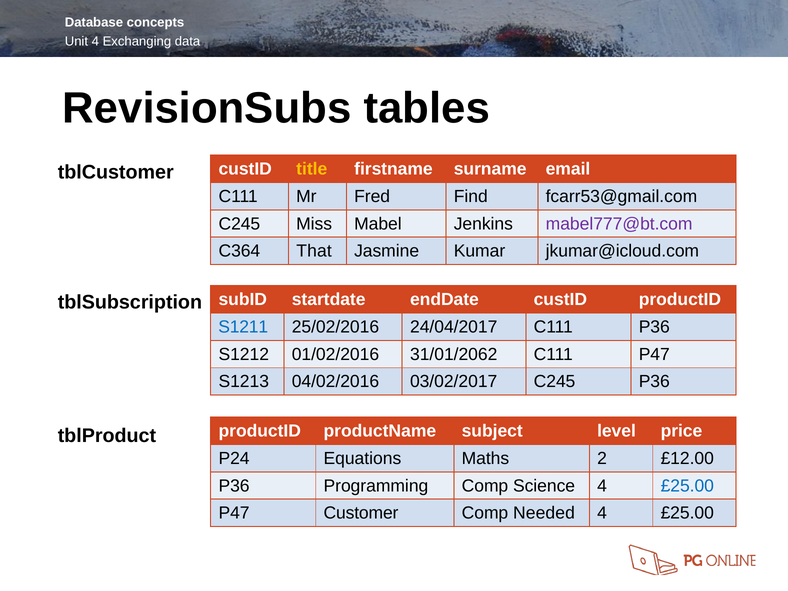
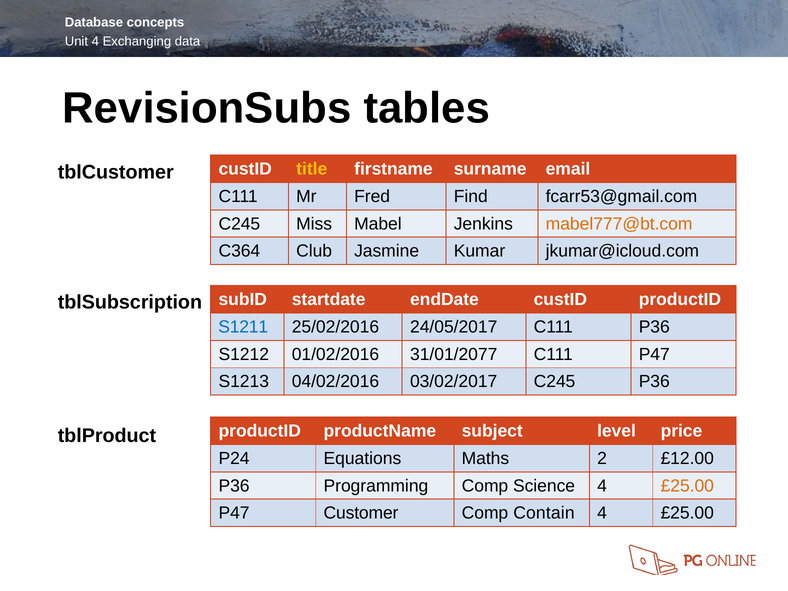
mabel777@bt.com colour: purple -> orange
That: That -> Club
24/04/2017: 24/04/2017 -> 24/05/2017
31/01/2062: 31/01/2062 -> 31/01/2077
£25.00 at (687, 486) colour: blue -> orange
Needed: Needed -> Contain
